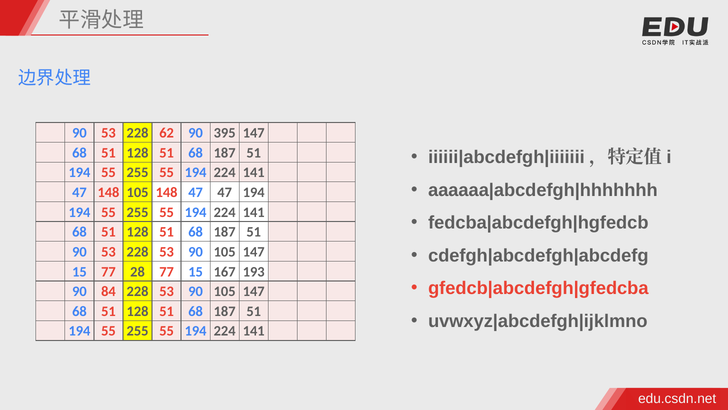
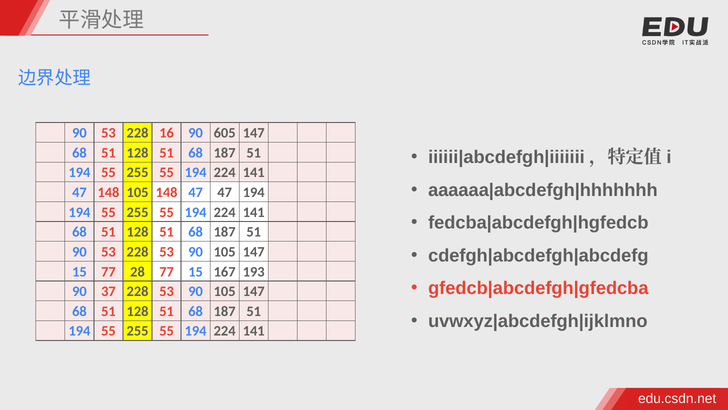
62: 62 -> 16
395: 395 -> 605
84: 84 -> 37
